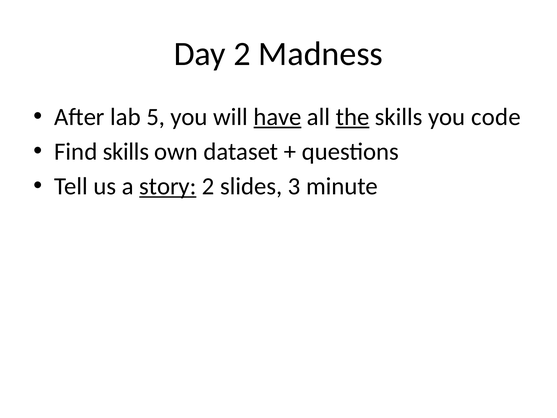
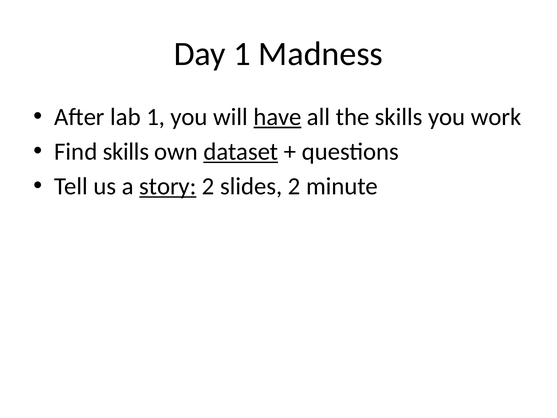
Day 2: 2 -> 1
lab 5: 5 -> 1
the underline: present -> none
code: code -> work
dataset underline: none -> present
slides 3: 3 -> 2
